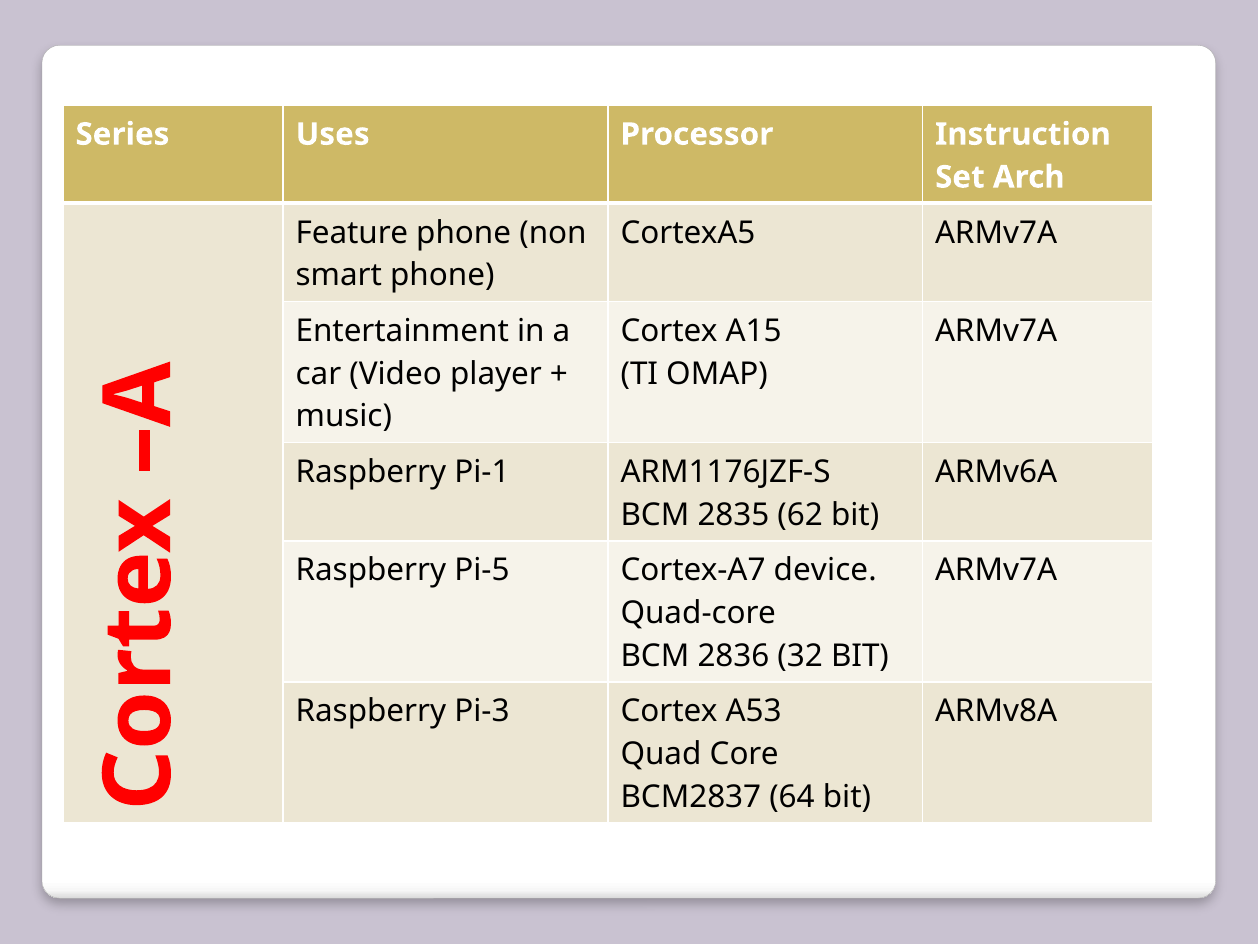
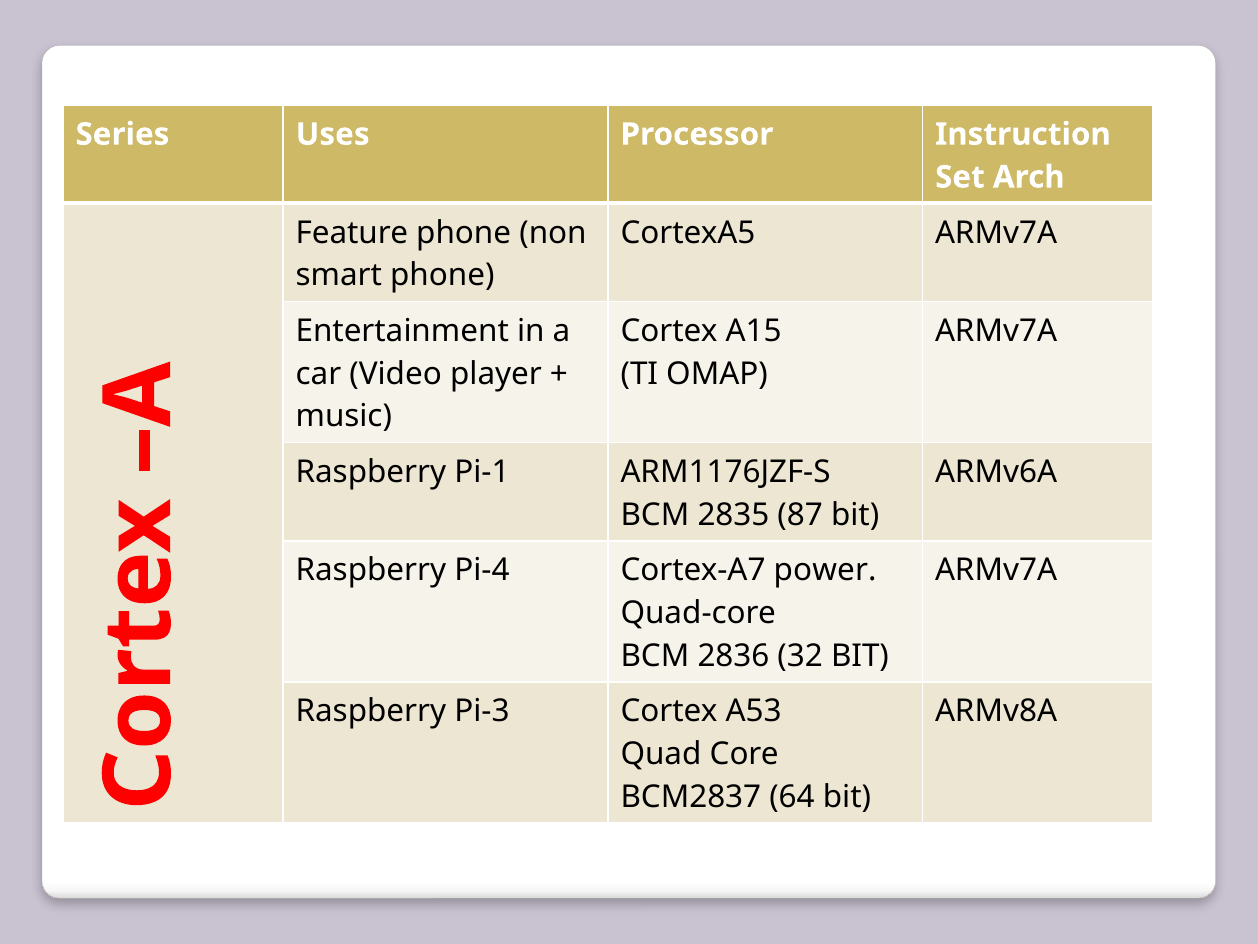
62: 62 -> 87
Pi-5: Pi-5 -> Pi-4
device: device -> power
